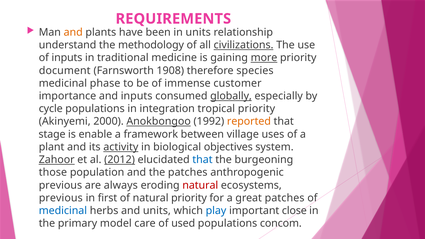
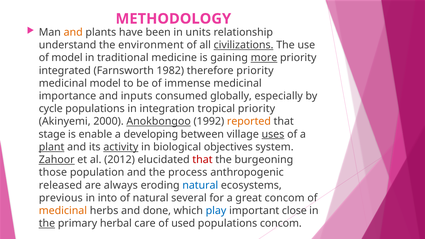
REQUIREMENTS: REQUIREMENTS -> METHODOLOGY
methodology: methodology -> environment
of inputs: inputs -> model
document: document -> integrated
1908: 1908 -> 1982
therefore species: species -> priority
medicinal phase: phase -> model
immense customer: customer -> medicinal
globally underline: present -> none
framework: framework -> developing
uses underline: none -> present
plant underline: none -> present
2012 underline: present -> none
that at (203, 160) colour: blue -> red
the patches: patches -> process
previous at (60, 185): previous -> released
natural at (200, 185) colour: red -> blue
first: first -> into
natural priority: priority -> several
great patches: patches -> concom
medicinal at (63, 211) colour: blue -> orange
and units: units -> done
the at (47, 224) underline: none -> present
model: model -> herbal
